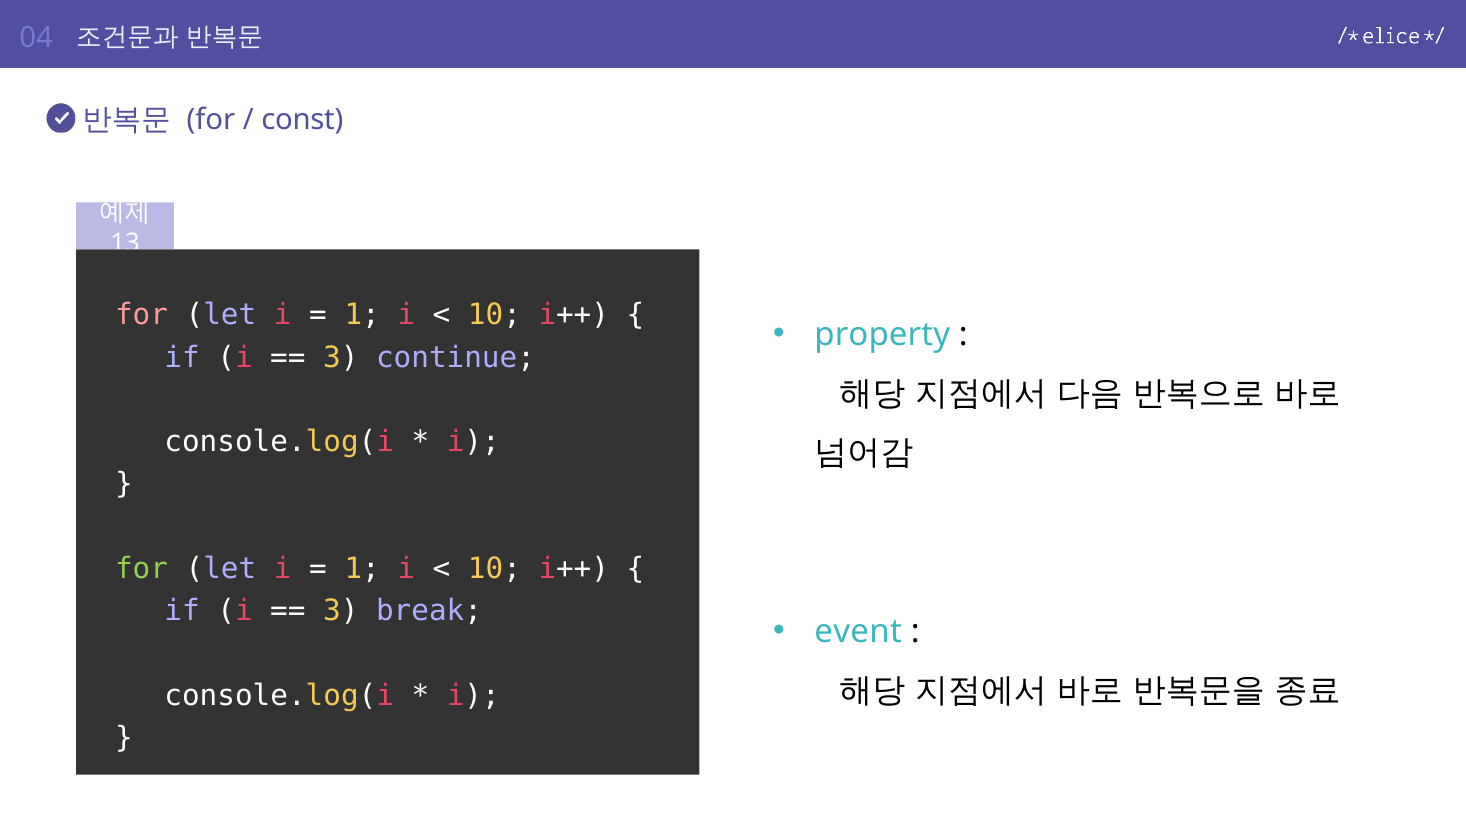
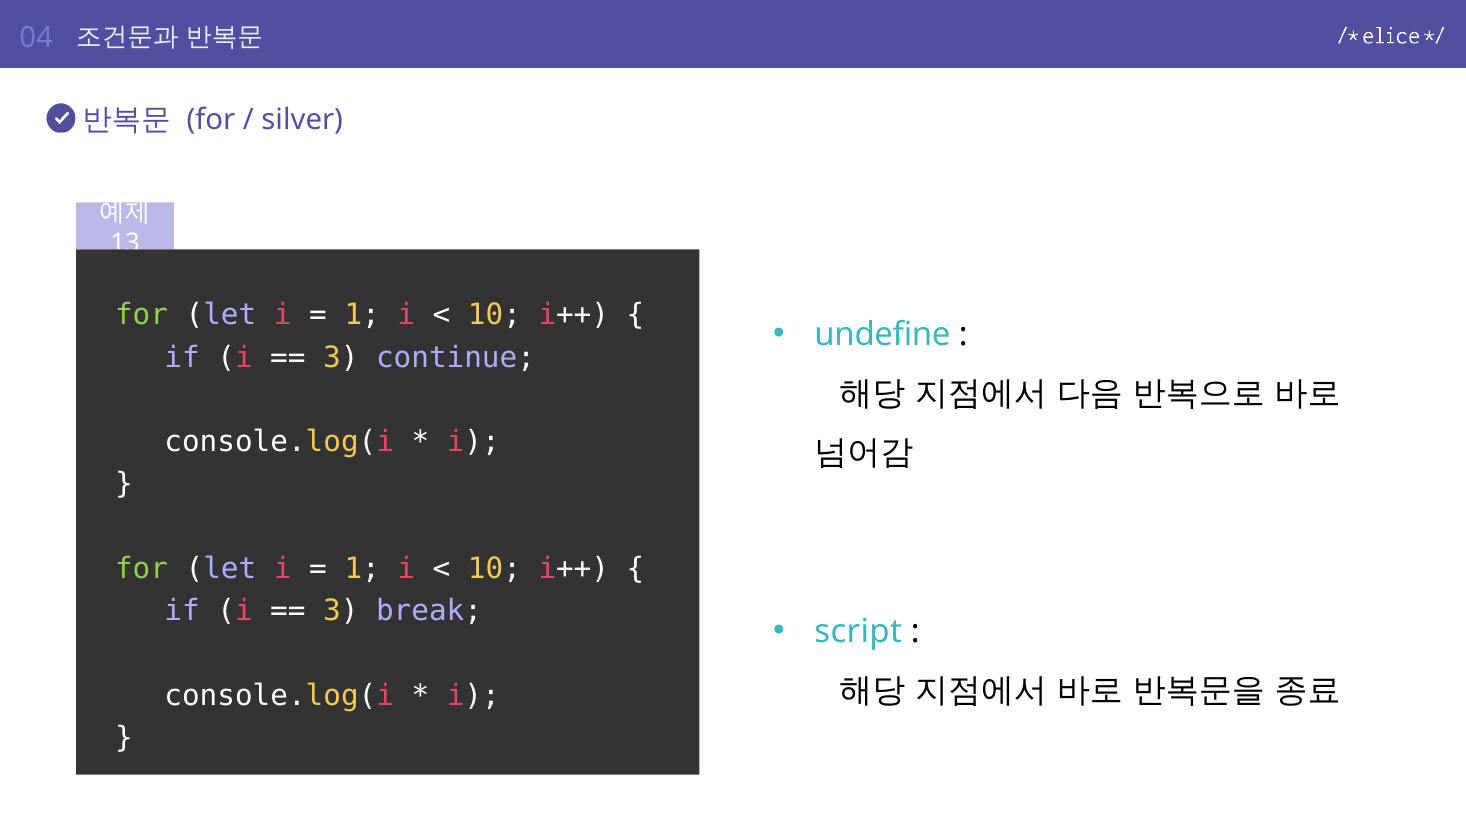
const: const -> silver
for at (142, 315) colour: pink -> light green
property: property -> undefine
event: event -> script
